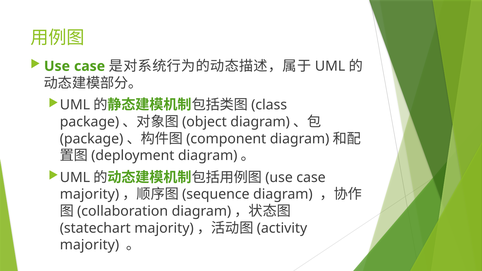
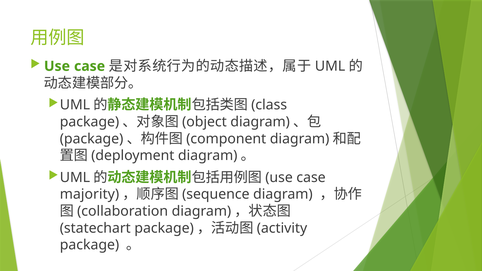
majority at (164, 228): majority -> package
majority at (89, 245): majority -> package
